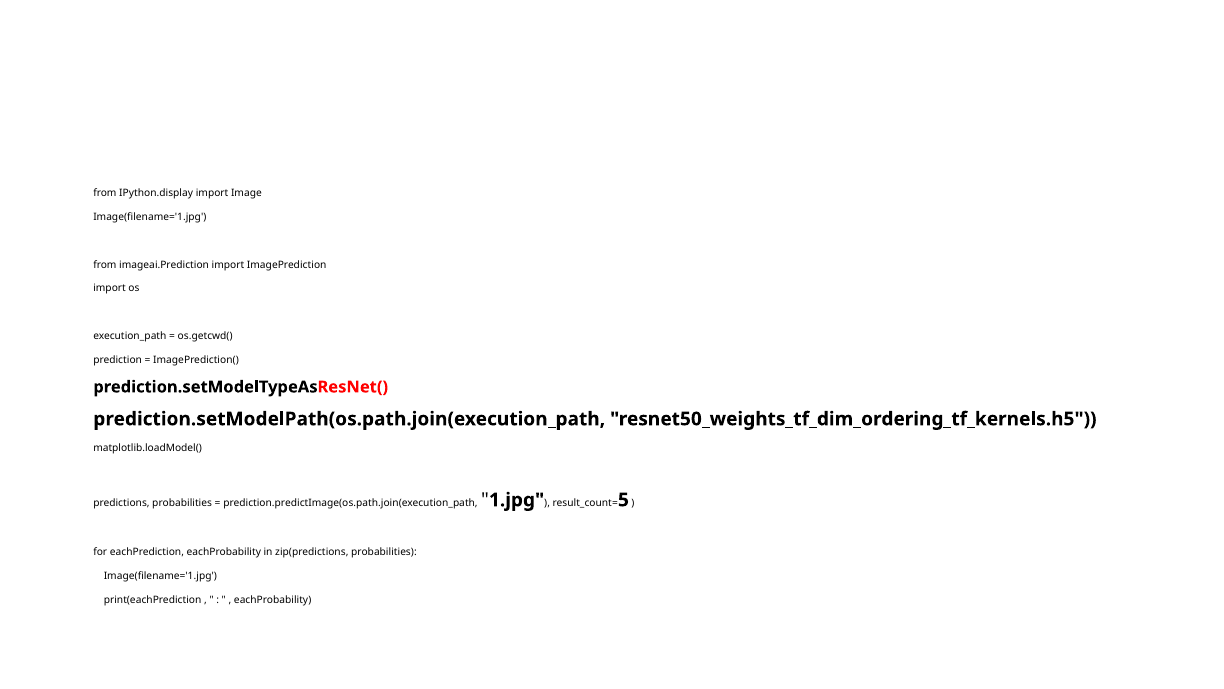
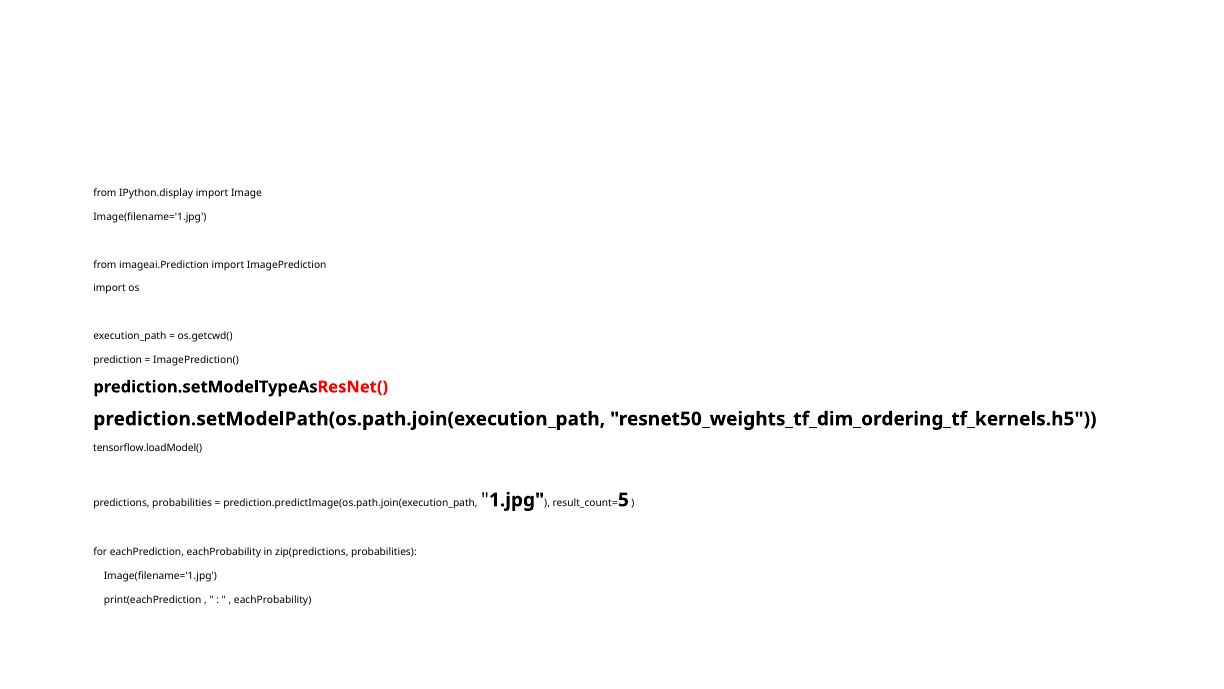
matplotlib.loadModel(: matplotlib.loadModel( -> tensorflow.loadModel(
